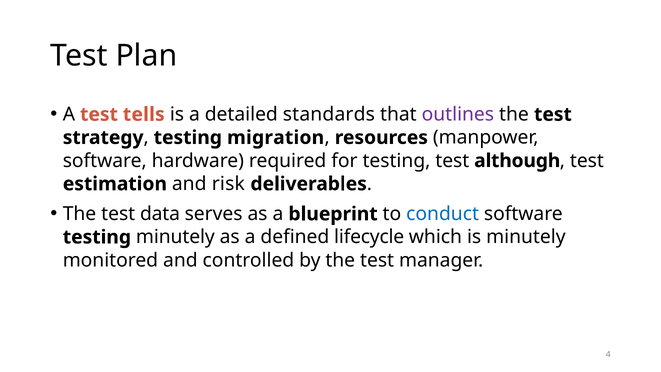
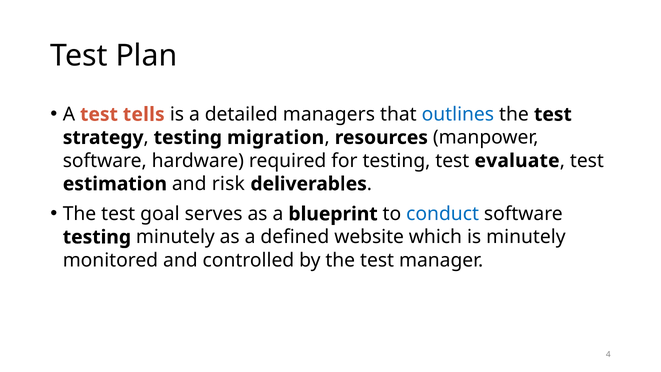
standards: standards -> managers
outlines colour: purple -> blue
although: although -> evaluate
data: data -> goal
lifecycle: lifecycle -> website
